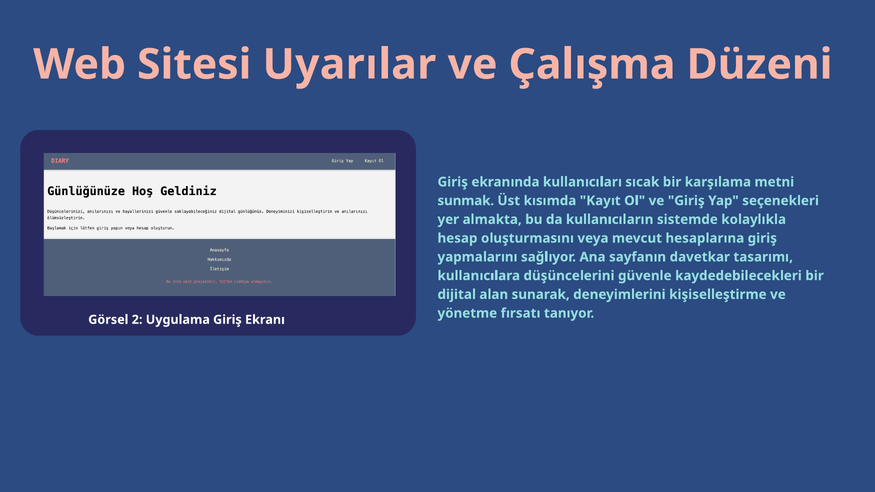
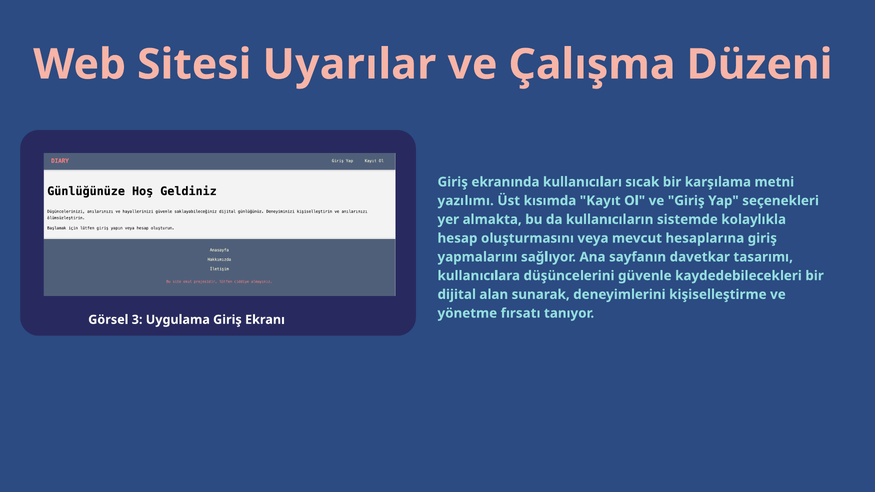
sunmak: sunmak -> yazılımı
2: 2 -> 3
